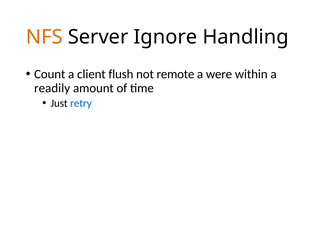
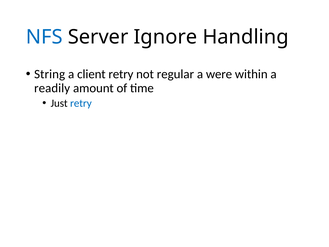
NFS colour: orange -> blue
Count: Count -> String
client flush: flush -> retry
remote: remote -> regular
